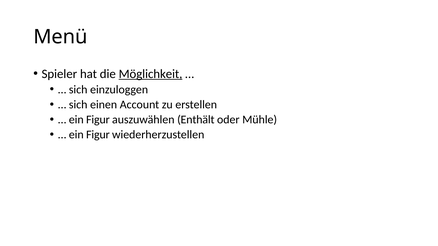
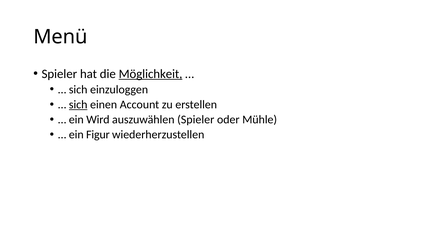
sich at (78, 105) underline: none -> present
Figur at (98, 120): Figur -> Wird
auszuwählen Enthält: Enthält -> Spieler
